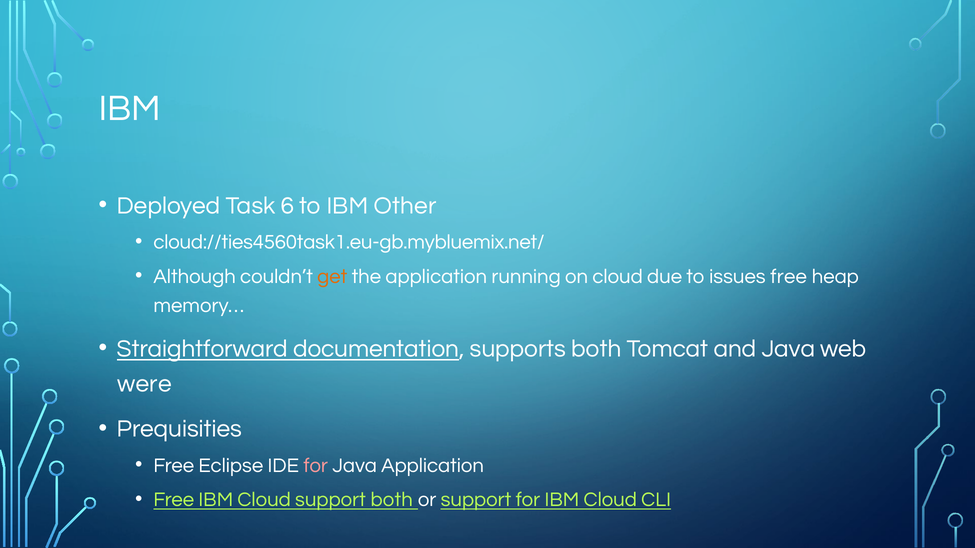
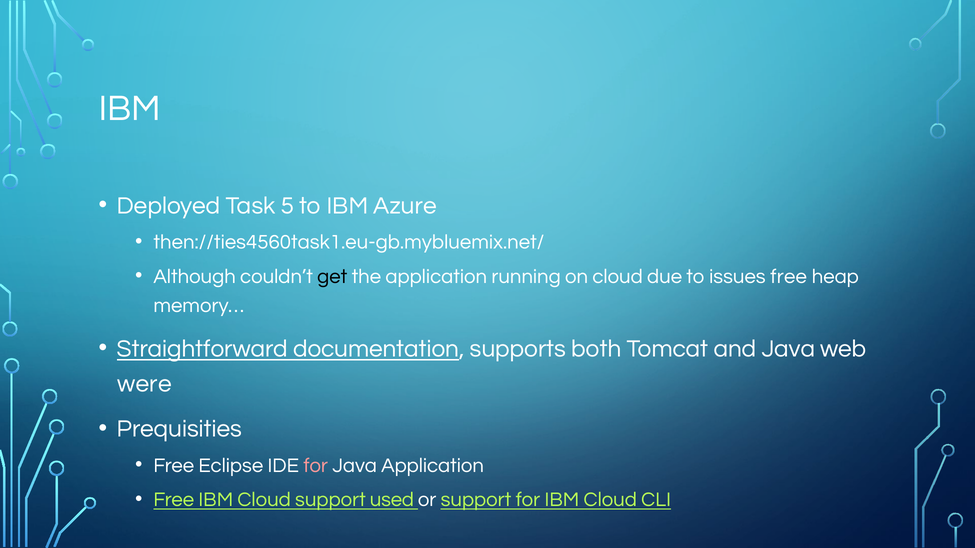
6: 6 -> 5
Other: Other -> Azure
cloud://ties4560task1.eu-gb.mybluemix.net/: cloud://ties4560task1.eu-gb.mybluemix.net/ -> then://ties4560task1.eu-gb.mybluemix.net/
get colour: orange -> black
support both: both -> used
